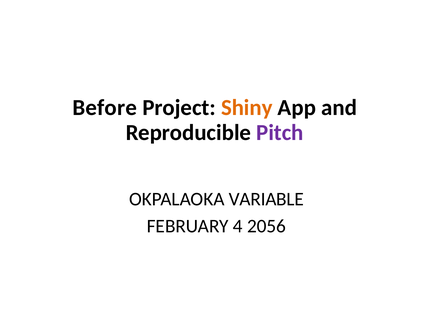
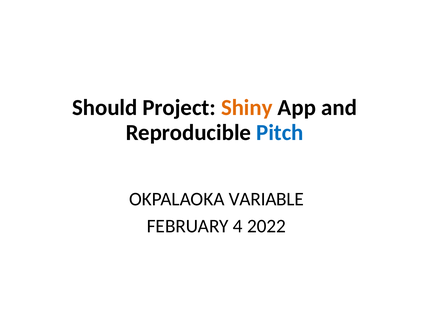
Before: Before -> Should
Pitch colour: purple -> blue
2056: 2056 -> 2022
